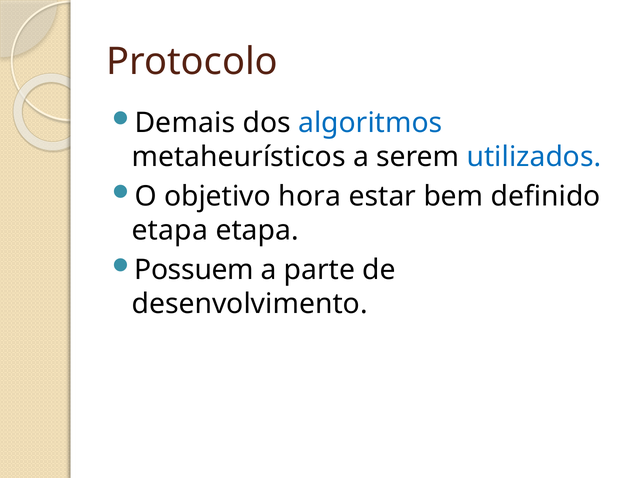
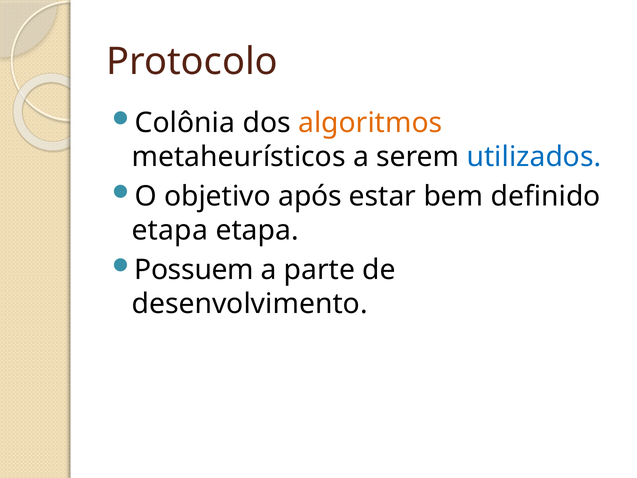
Demais: Demais -> Colônia
algoritmos colour: blue -> orange
hora: hora -> após
